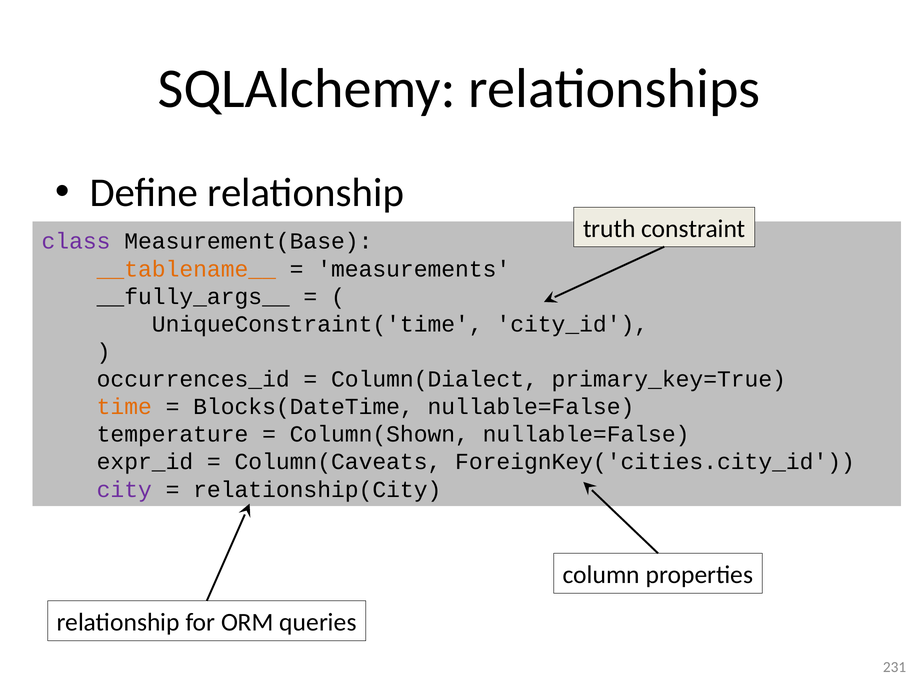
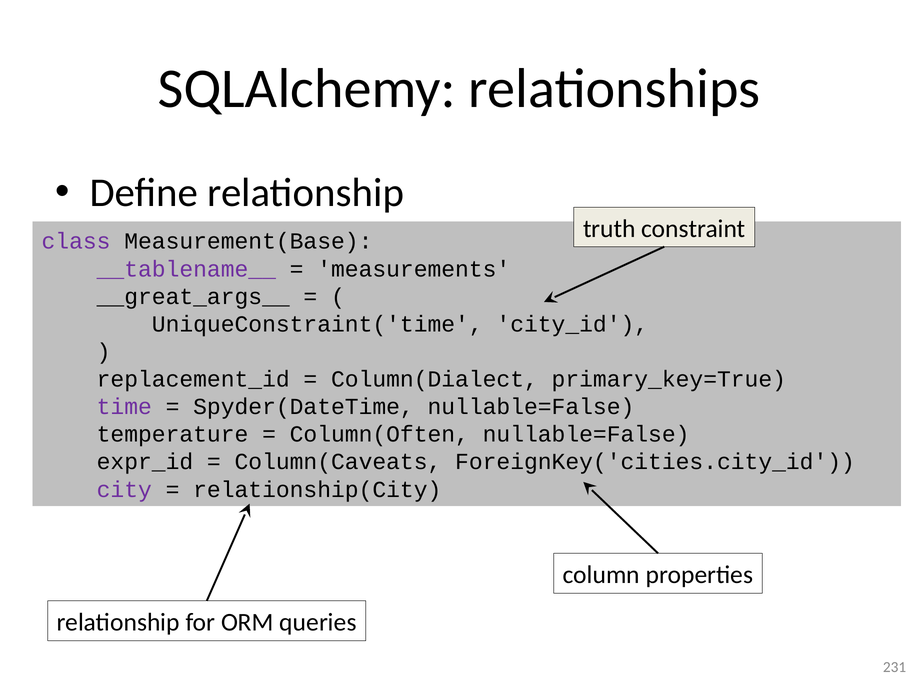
__tablename__ colour: orange -> purple
__fully_args__: __fully_args__ -> __great_args__
occurrences_id: occurrences_id -> replacement_id
time colour: orange -> purple
Blocks(DateTime: Blocks(DateTime -> Spyder(DateTime
Column(Shown: Column(Shown -> Column(Often
